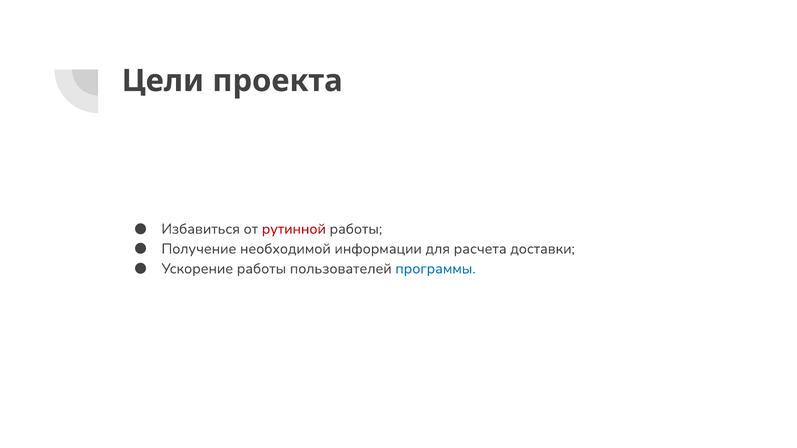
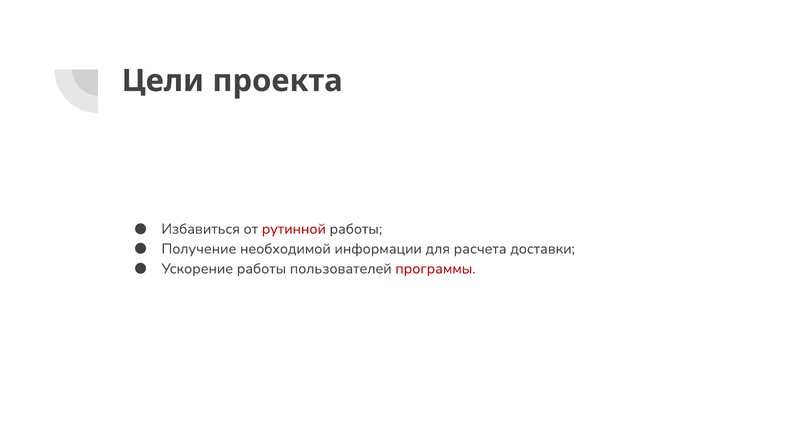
программы colour: blue -> red
